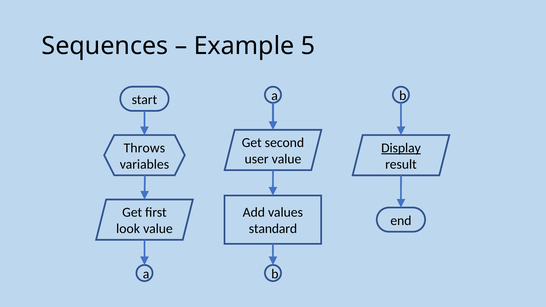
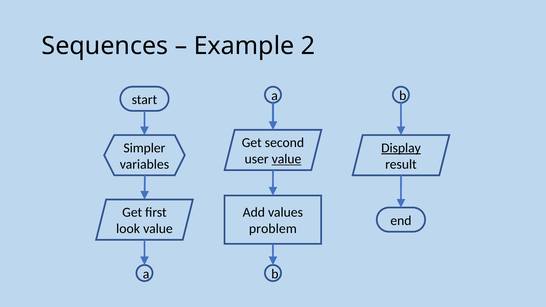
5: 5 -> 2
Throws: Throws -> Simpler
value at (287, 159) underline: none -> present
standard: standard -> problem
